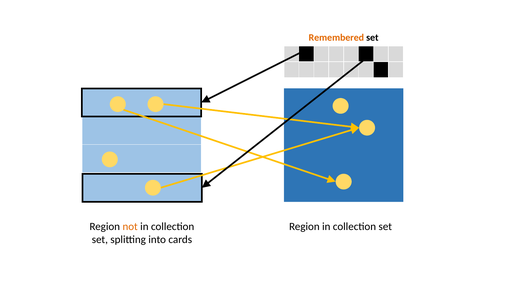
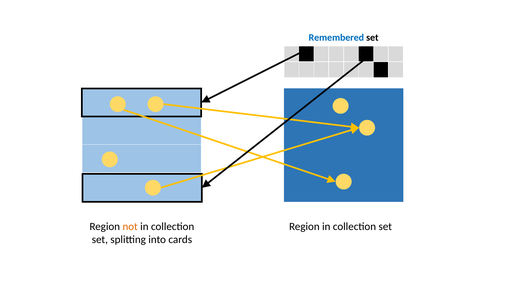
Remembered colour: orange -> blue
